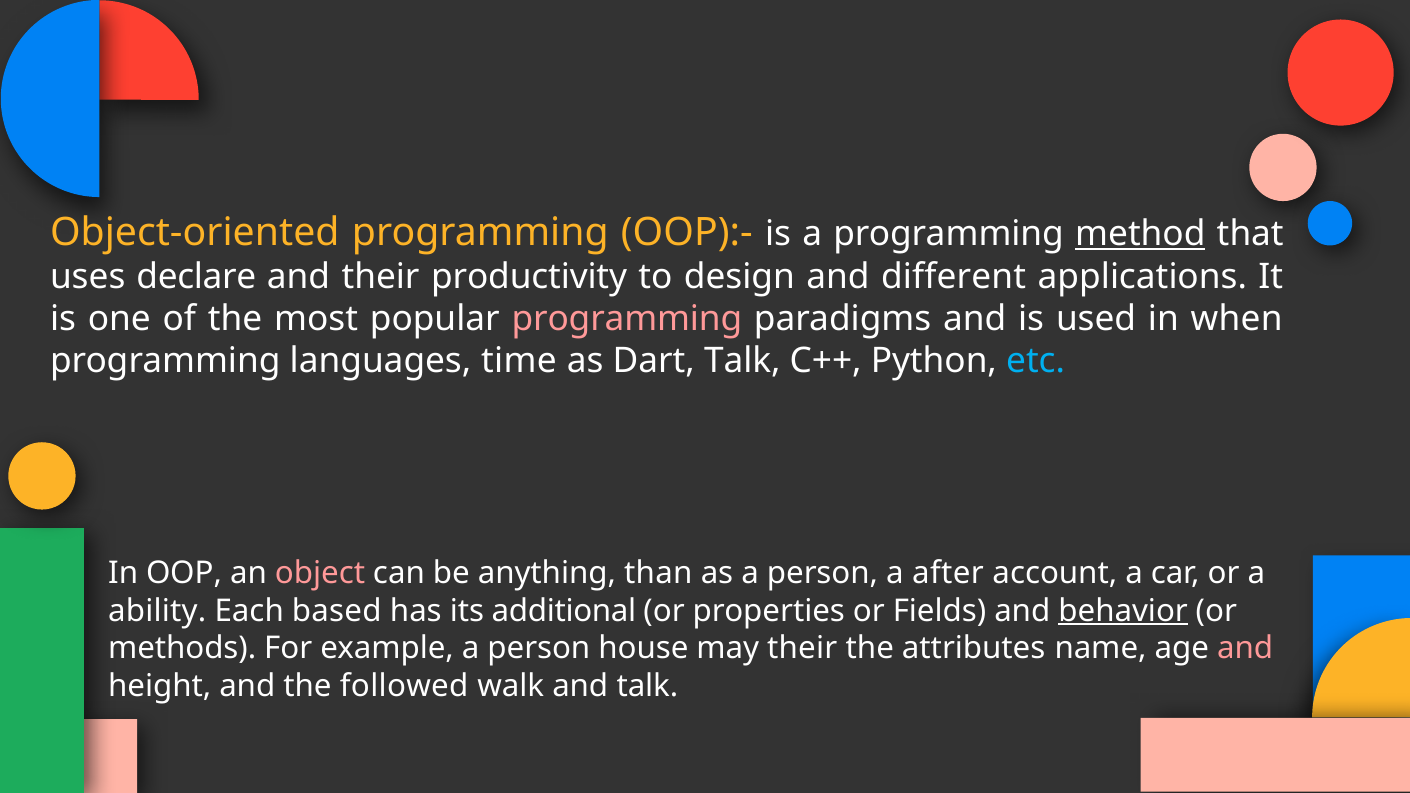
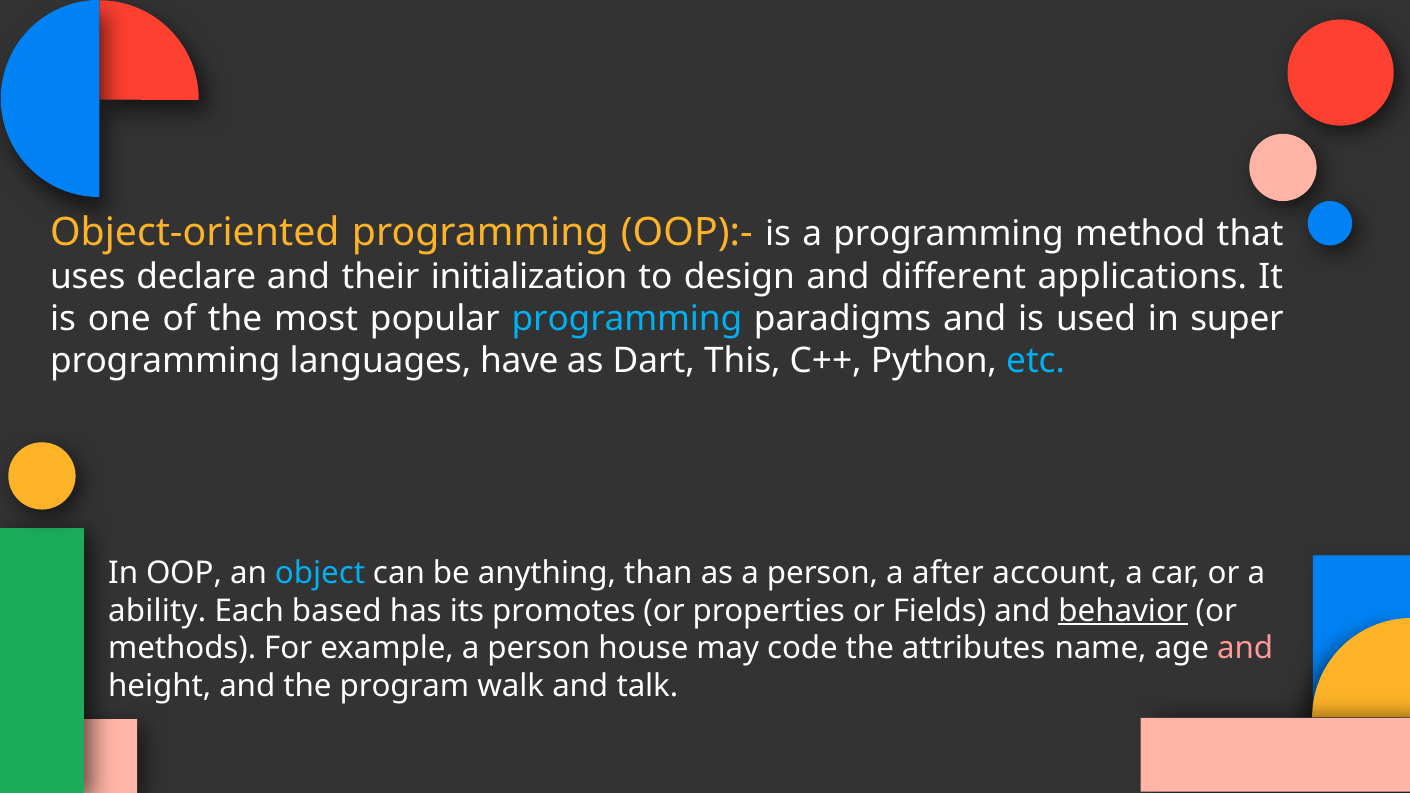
method underline: present -> none
productivity: productivity -> initialization
programming at (627, 319) colour: pink -> light blue
when: when -> super
time: time -> have
Dart Talk: Talk -> This
object colour: pink -> light blue
additional: additional -> promotes
may their: their -> code
followed: followed -> program
